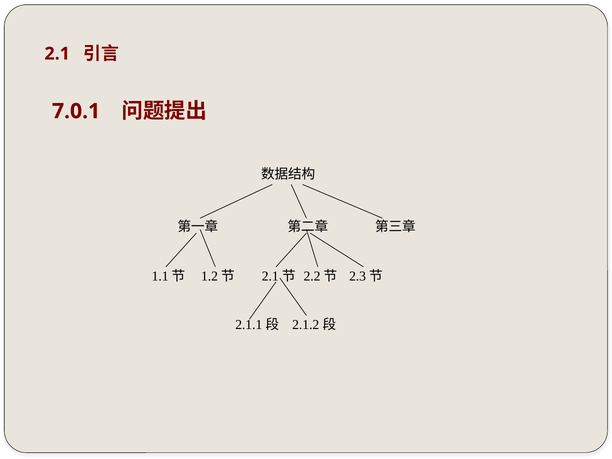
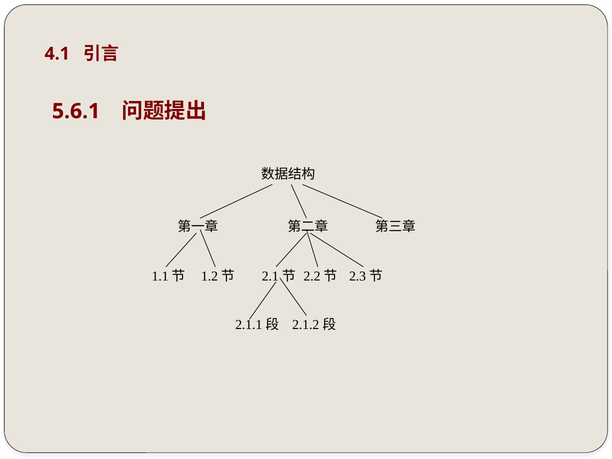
2.1: 2.1 -> 4.1
7.0.1: 7.0.1 -> 5.6.1
